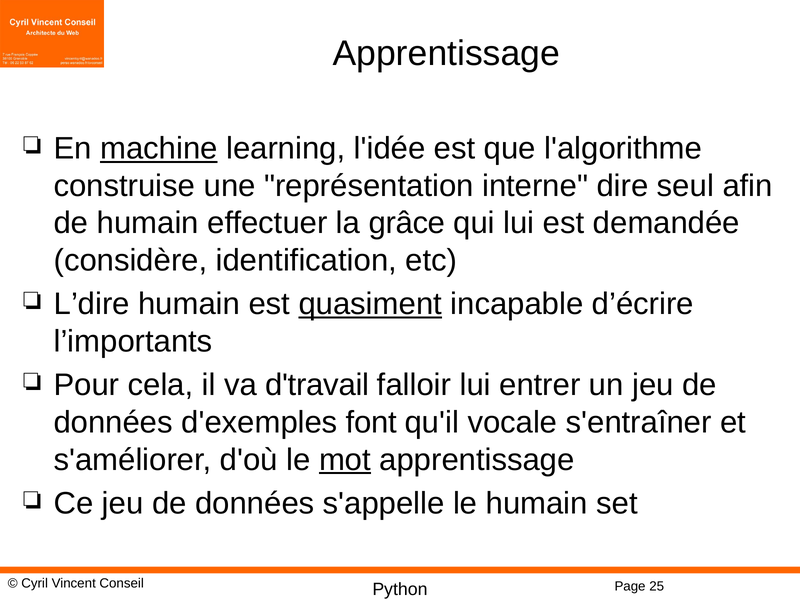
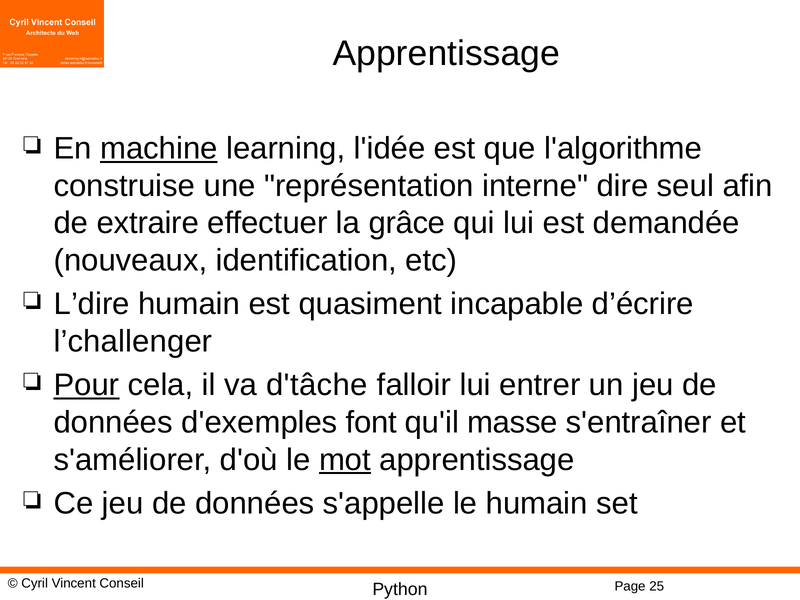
de humain: humain -> extraire
considère: considère -> nouveaux
quasiment underline: present -> none
l’importants: l’importants -> l’challenger
Pour underline: none -> present
d'travail: d'travail -> d'tâche
vocale: vocale -> masse
